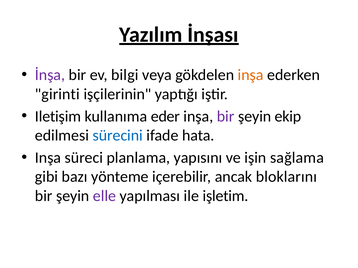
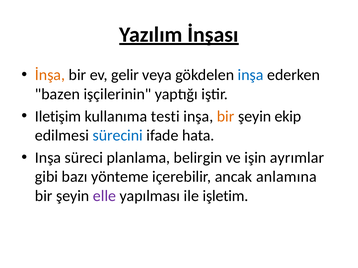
İnşa colour: purple -> orange
bilgi: bilgi -> gelir
inşa at (251, 75) colour: orange -> blue
girinti: girinti -> bazen
eder: eder -> testi
bir at (226, 117) colour: purple -> orange
yapısını: yapısını -> belirgin
sağlama: sağlama -> ayrımlar
bloklarını: bloklarını -> anlamına
